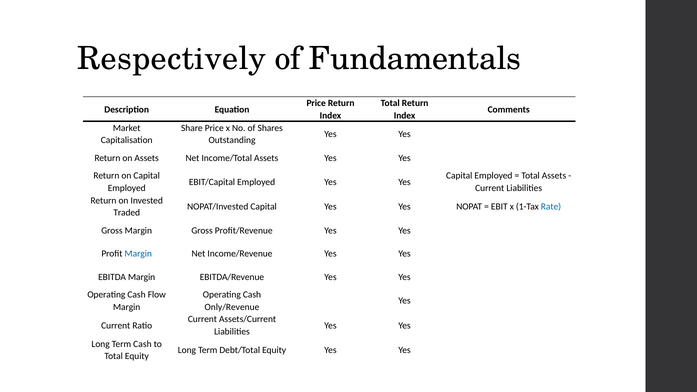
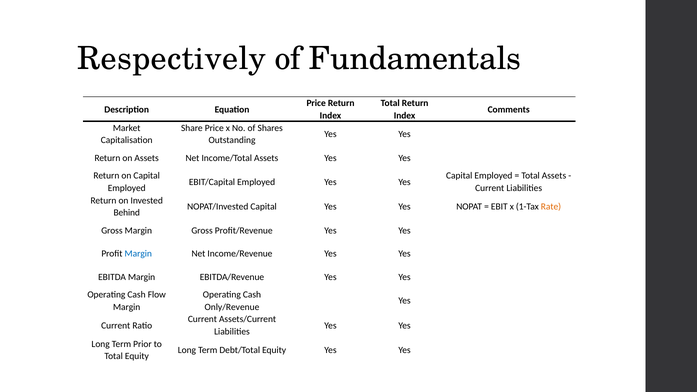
Rate colour: blue -> orange
Traded: Traded -> Behind
Term Cash: Cash -> Prior
